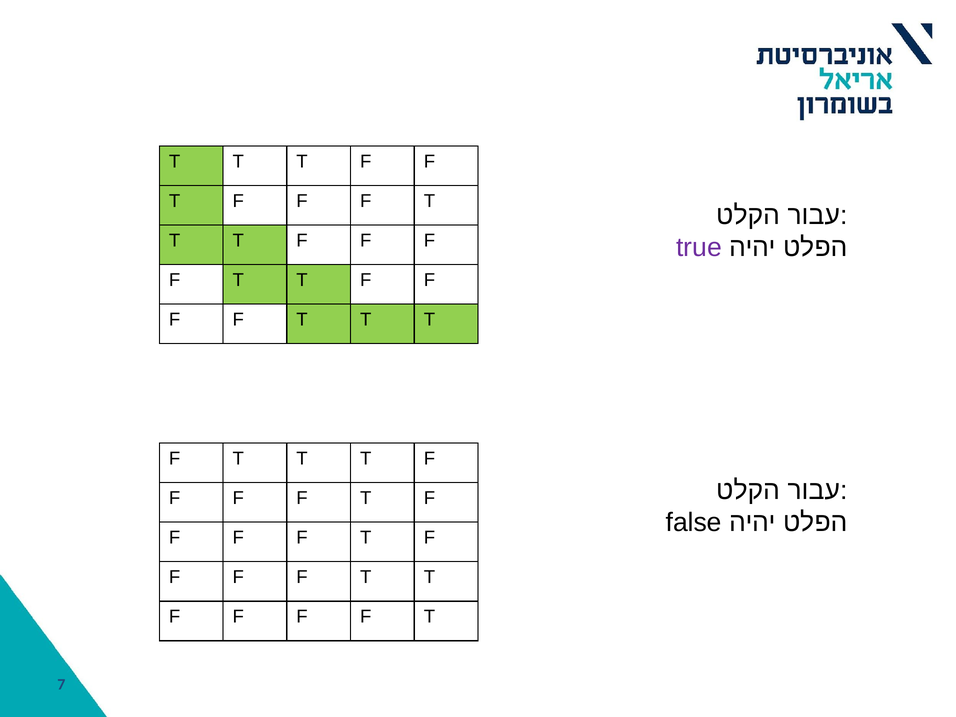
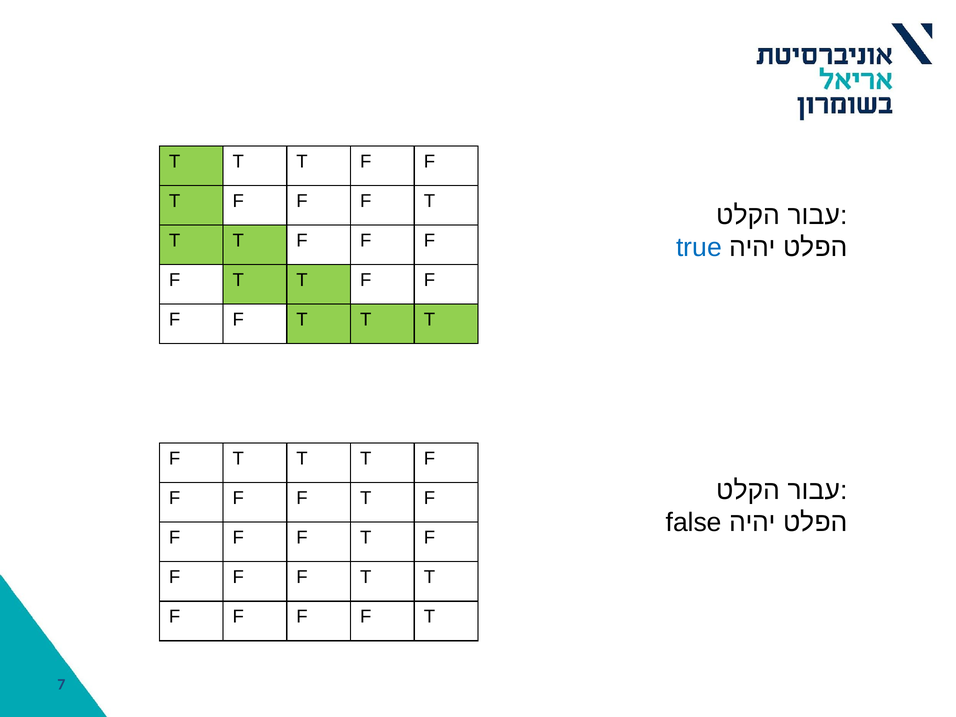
true colour: purple -> blue
